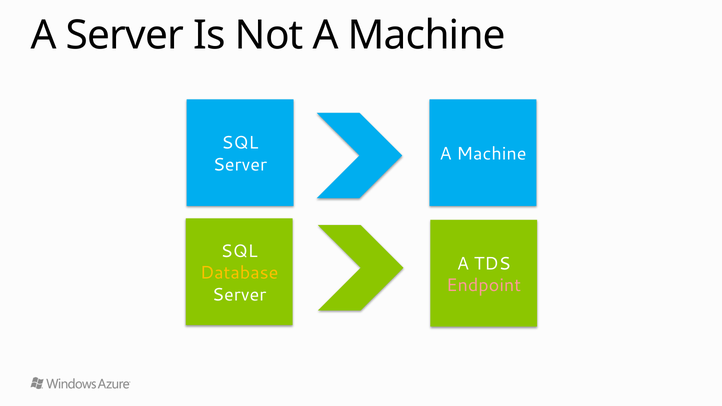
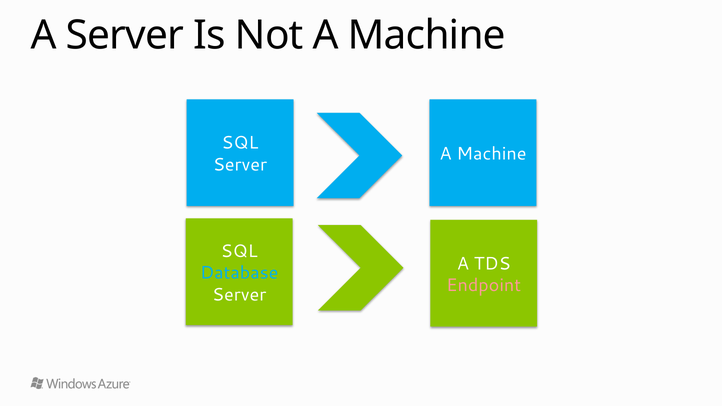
Database colour: yellow -> light blue
